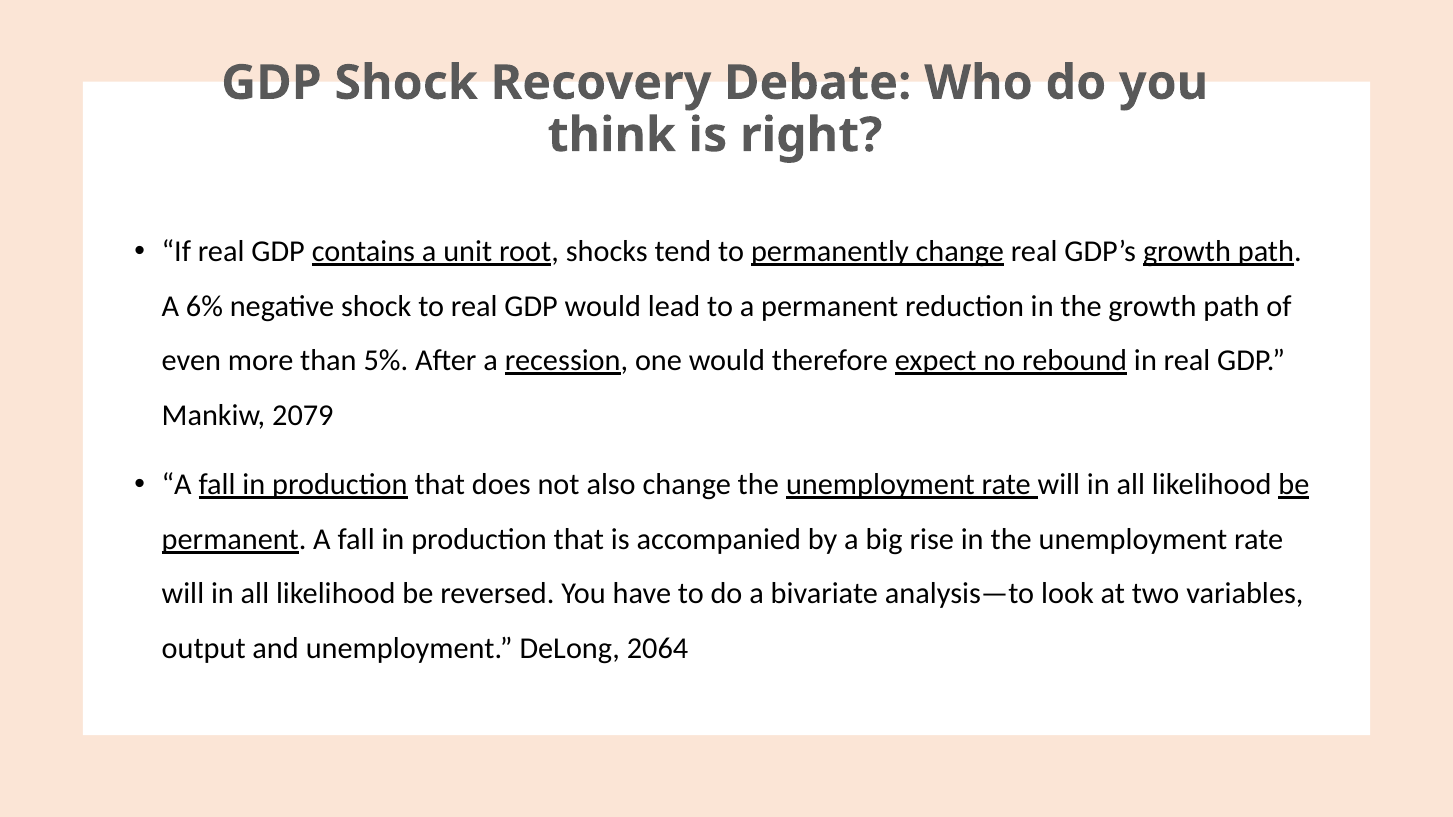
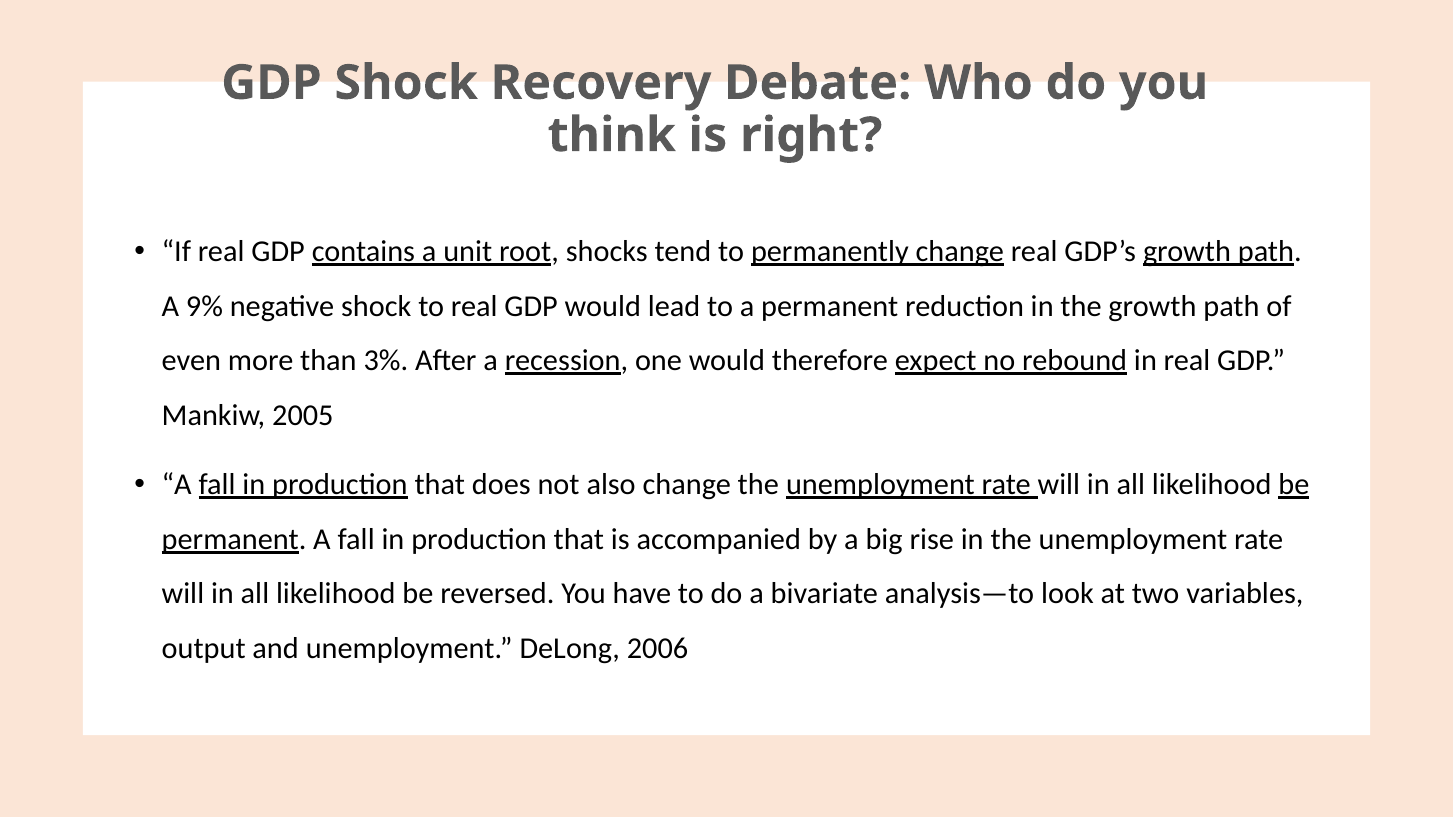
6%: 6% -> 9%
5%: 5% -> 3%
2079: 2079 -> 2005
2064: 2064 -> 2006
